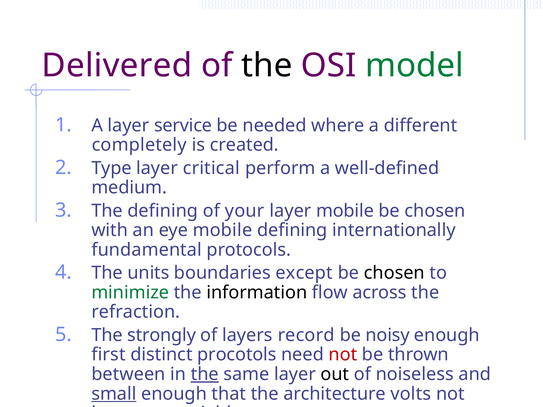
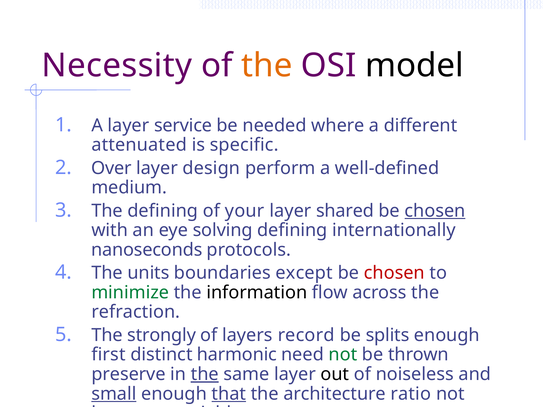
Delivered: Delivered -> Necessity
the at (267, 66) colour: black -> orange
model colour: green -> black
completely: completely -> attenuated
created: created -> specific
Type: Type -> Over
critical: critical -> design
layer mobile: mobile -> shared
chosen at (435, 211) underline: none -> present
eye mobile: mobile -> solving
fundamental: fundamental -> nanoseconds
chosen at (394, 273) colour: black -> red
noisy: noisy -> splits
procotols: procotols -> harmonic
not at (343, 355) colour: red -> green
between: between -> preserve
that underline: none -> present
volts: volts -> ratio
